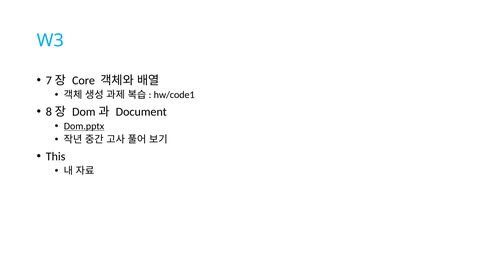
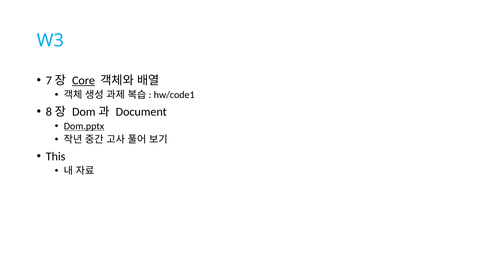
Core underline: none -> present
